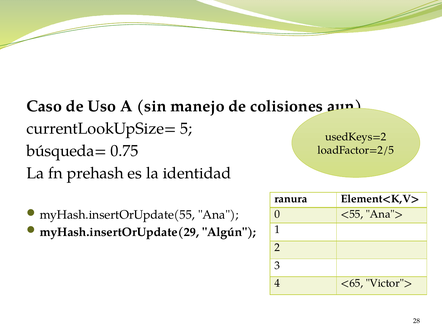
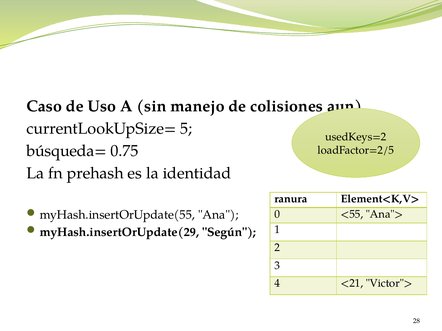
Algún: Algún -> Según
<65: <65 -> <21
